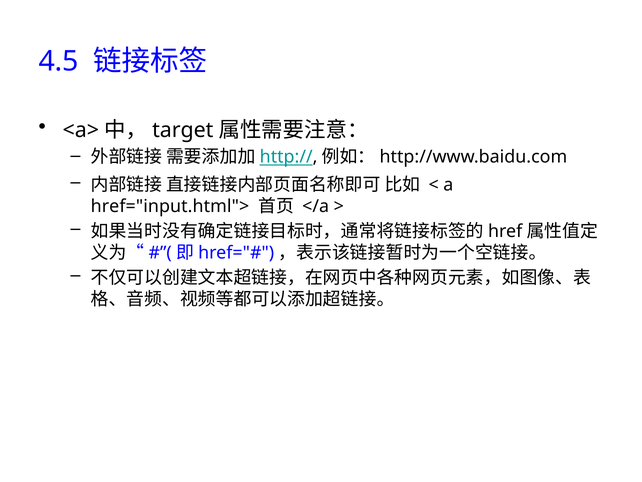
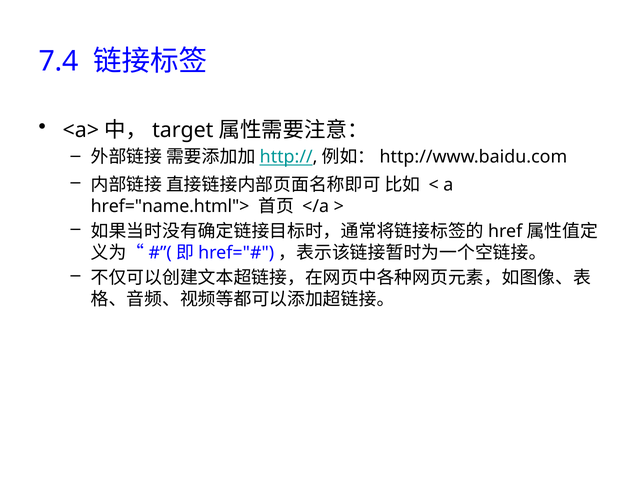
4.5: 4.5 -> 7.4
href="input.html">: href="input.html"> -> href="name.html">
